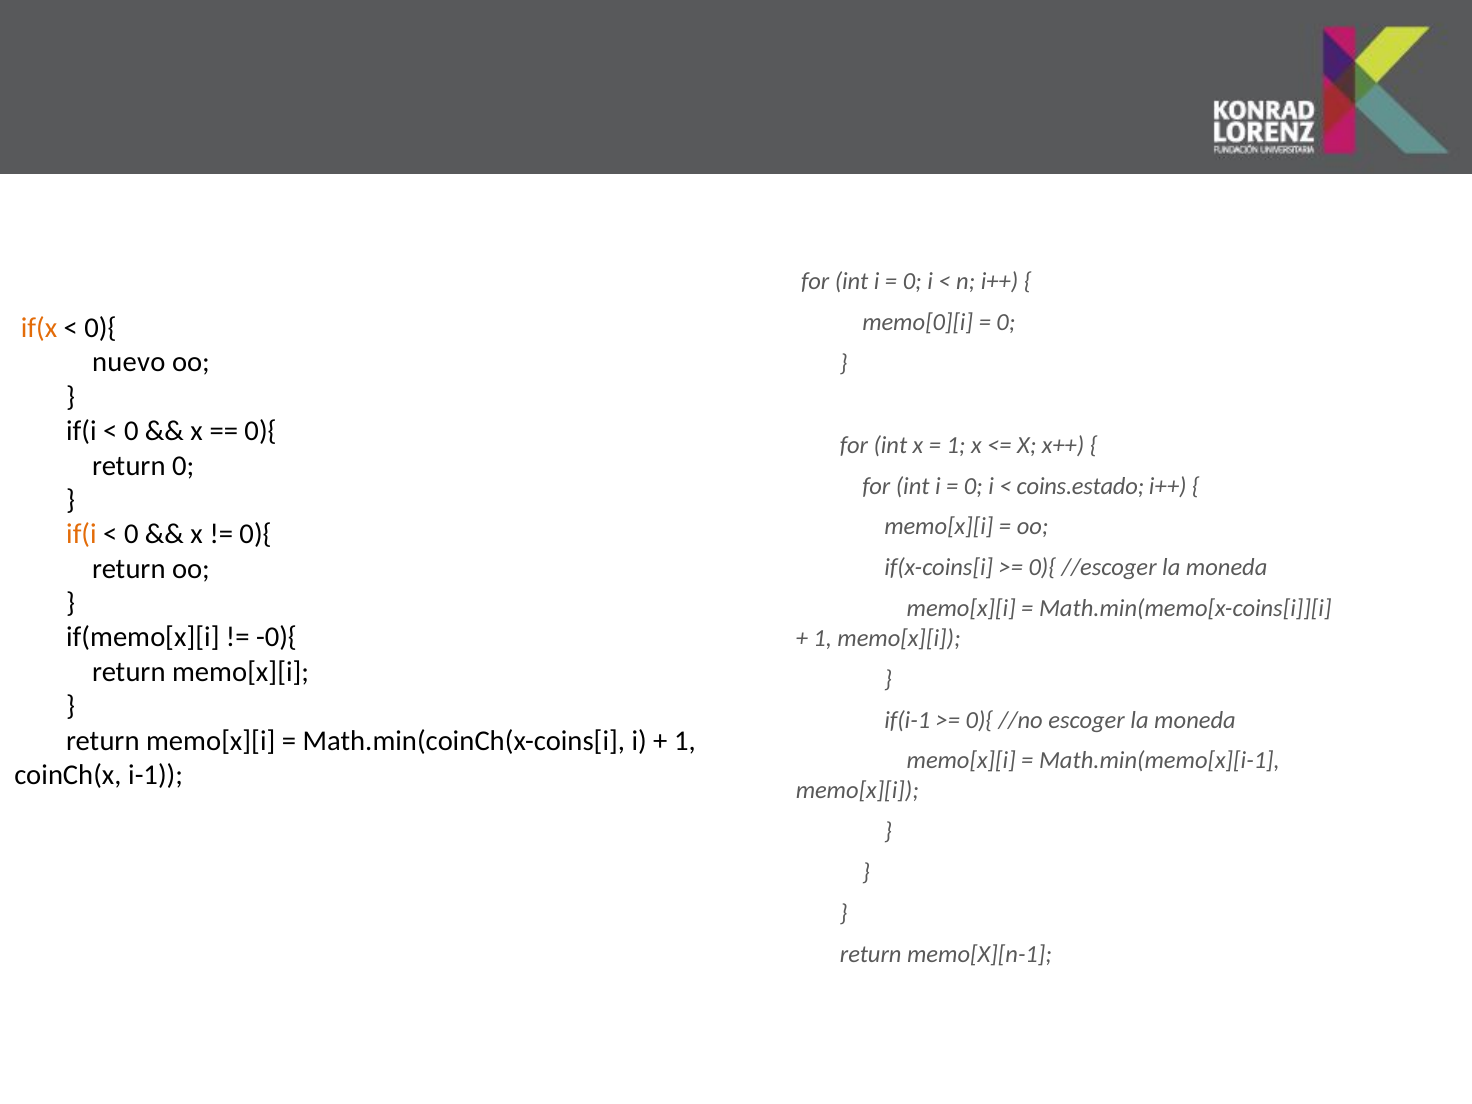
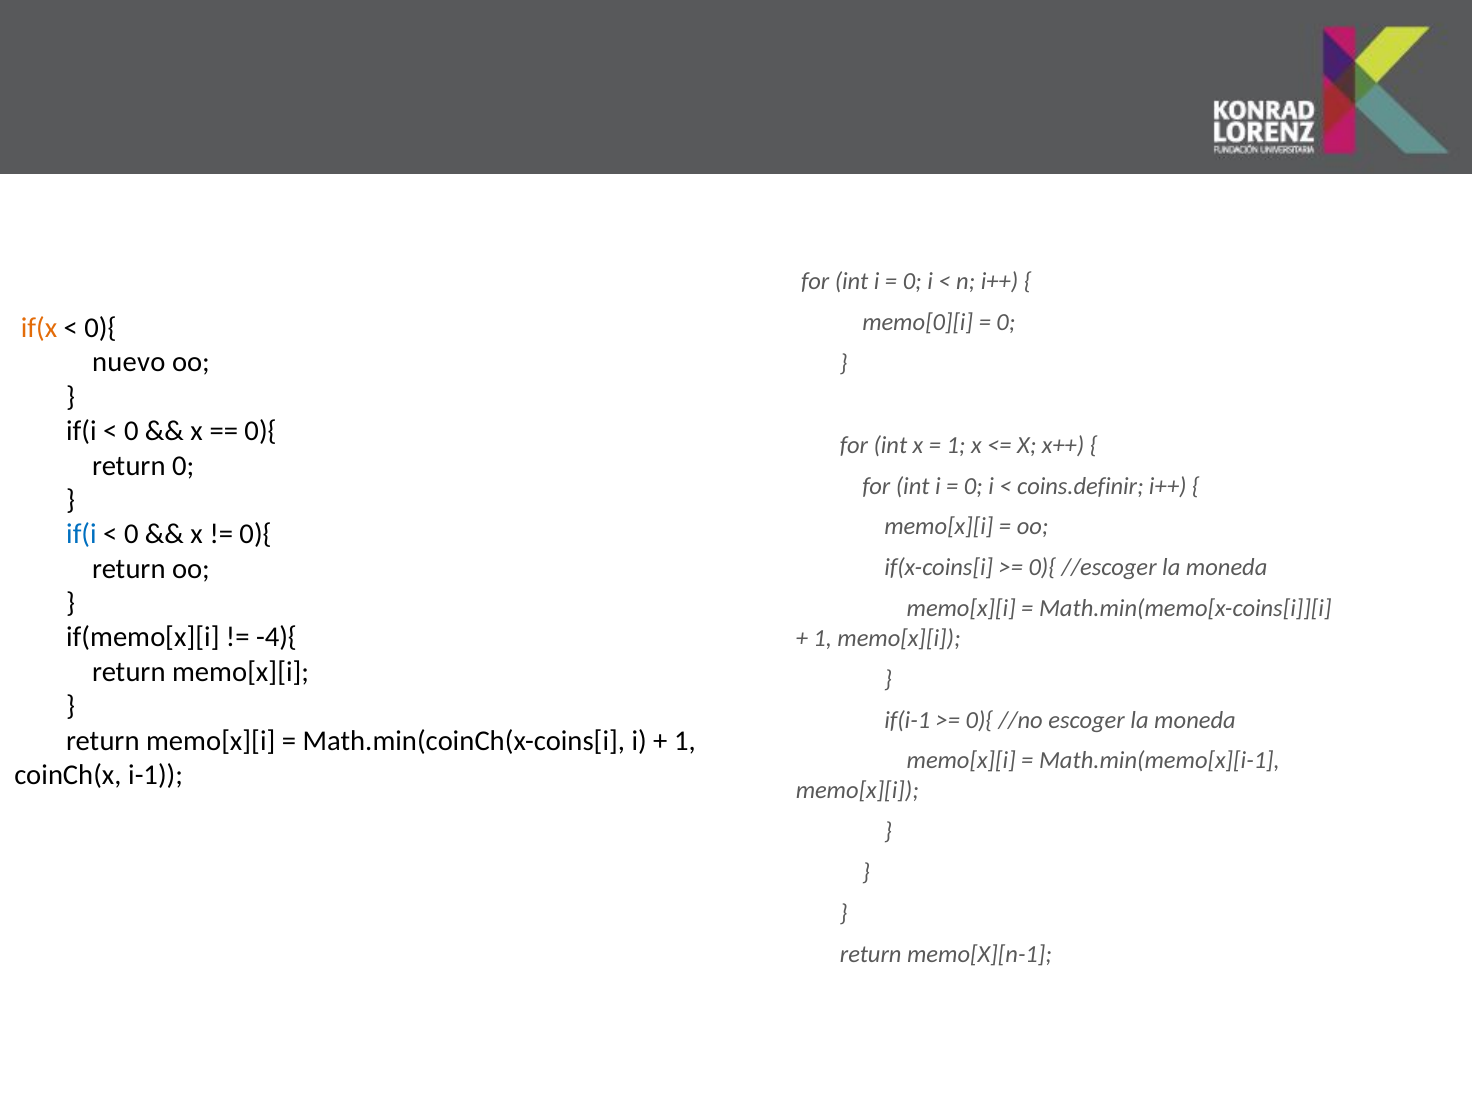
coins.estado: coins.estado -> coins.definir
if(i at (81, 534) colour: orange -> blue
-0){: -0){ -> -4){
